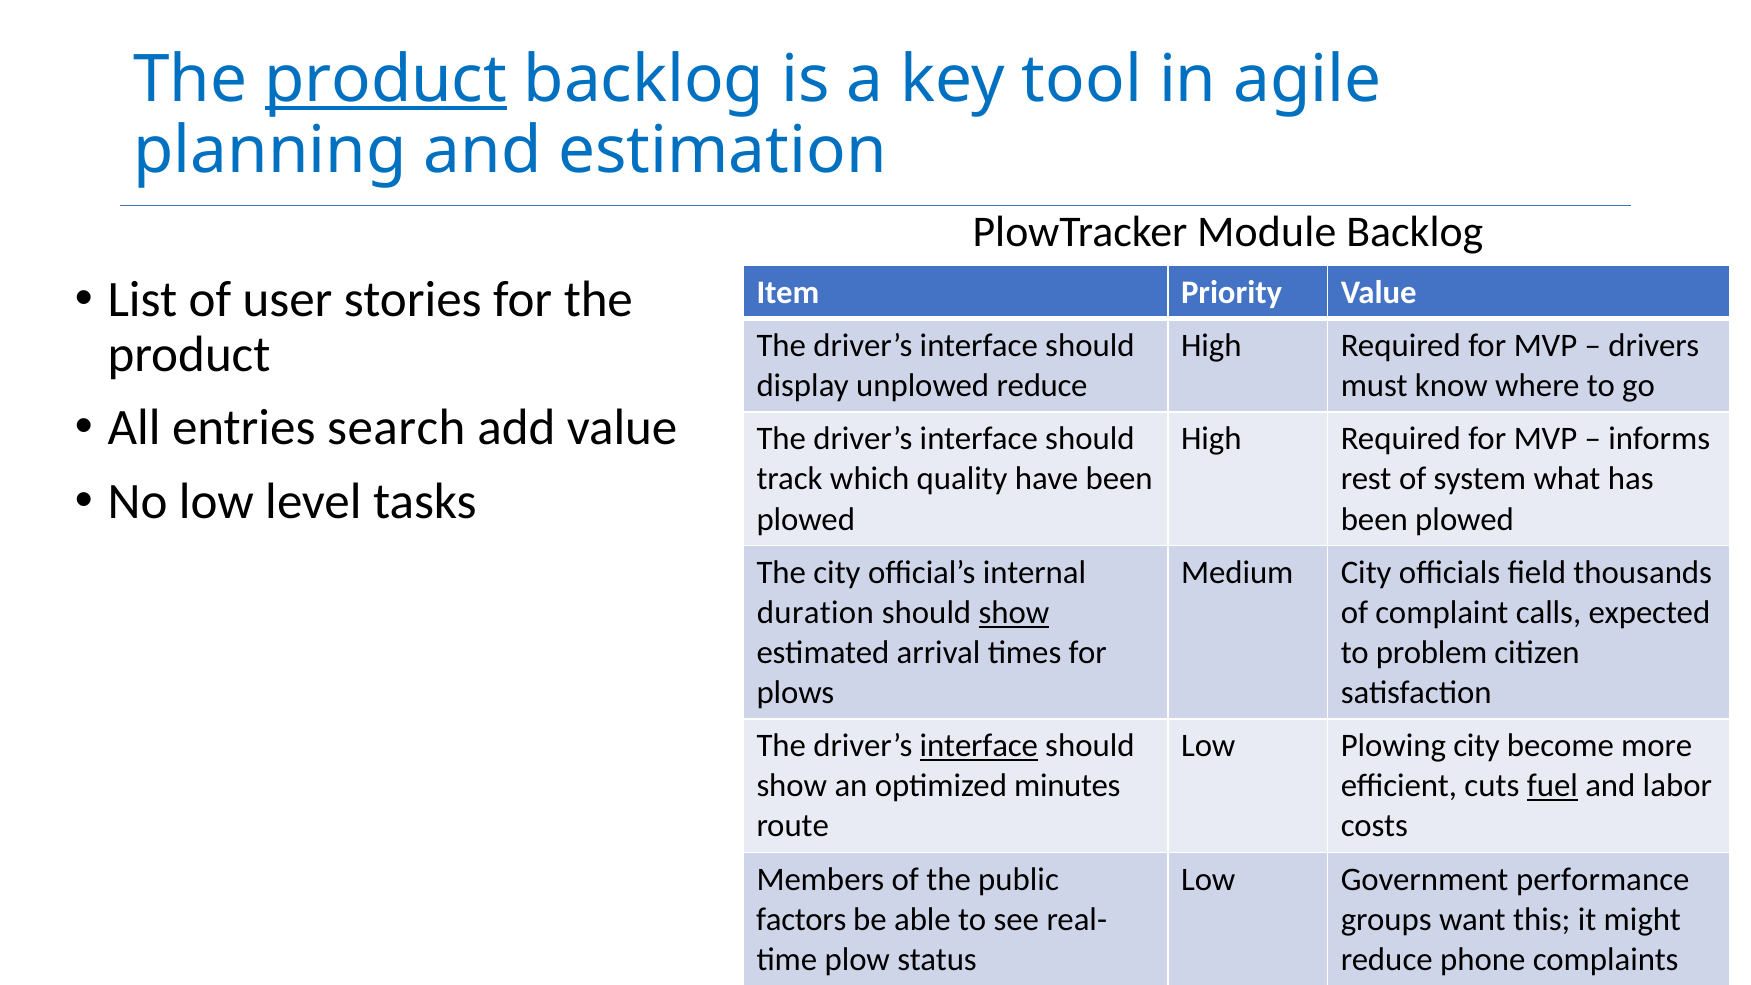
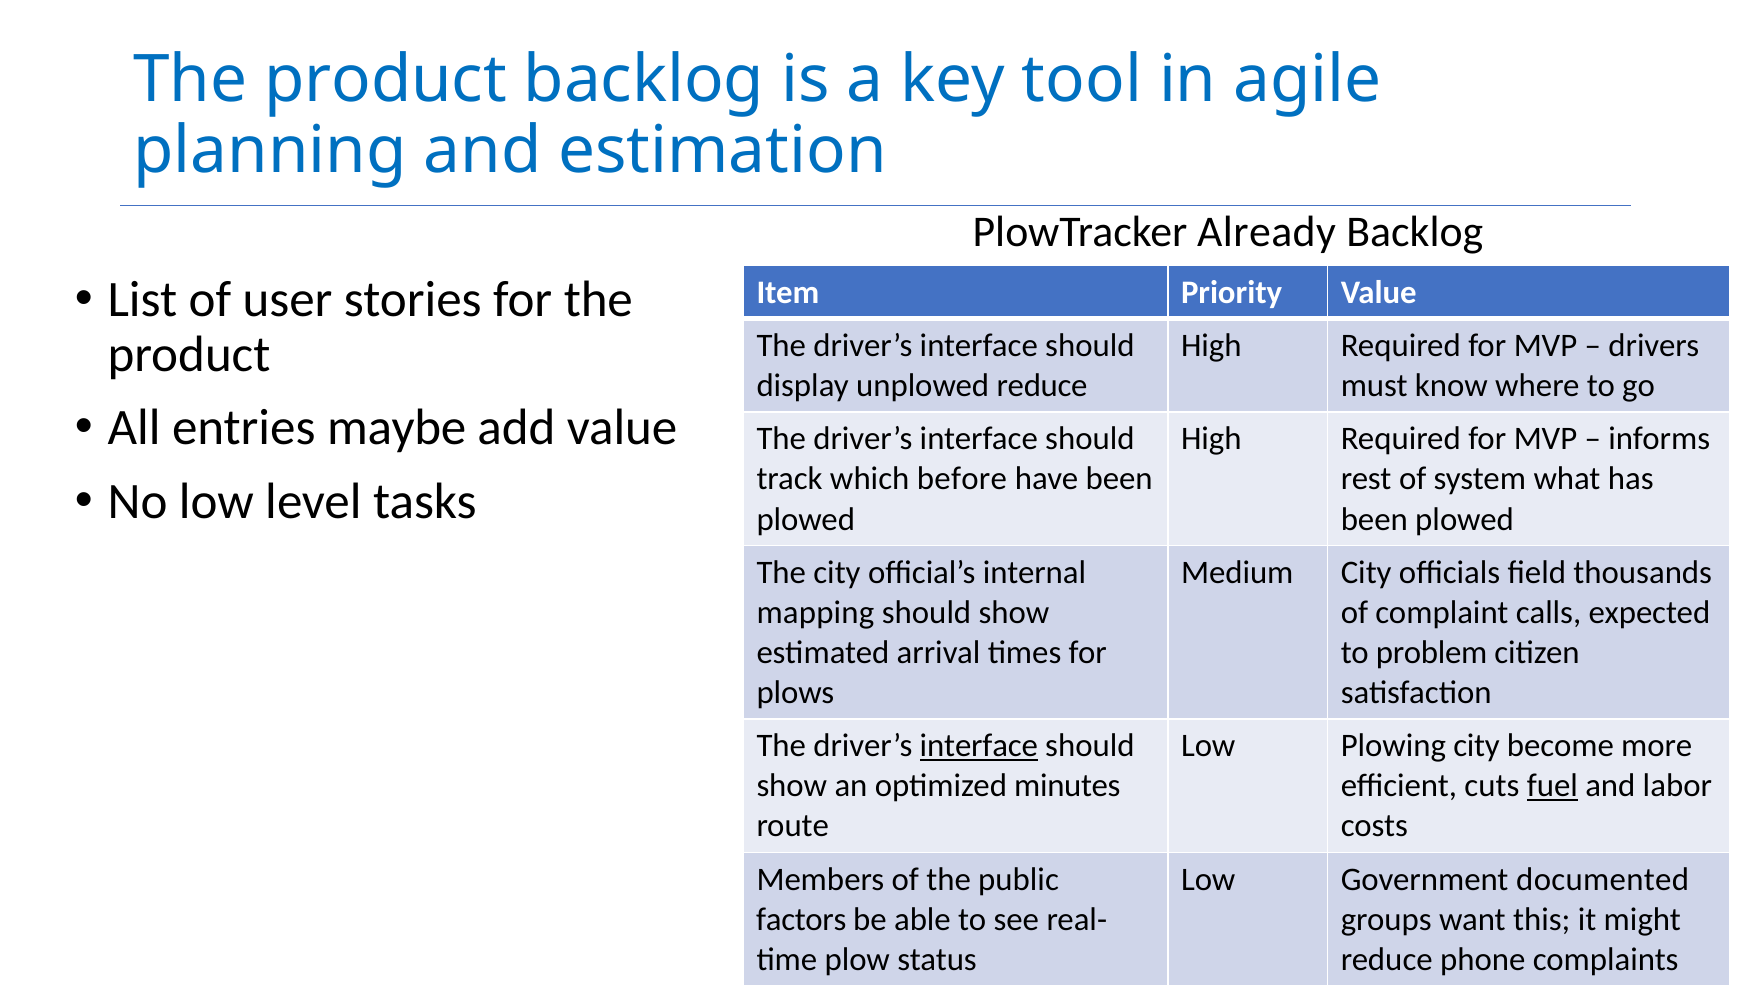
product at (386, 80) underline: present -> none
Module: Module -> Already
search: search -> maybe
quality: quality -> before
duration: duration -> mapping
show at (1014, 612) underline: present -> none
performance: performance -> documented
